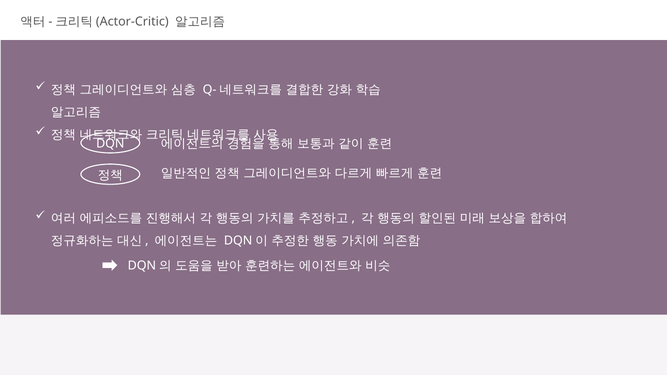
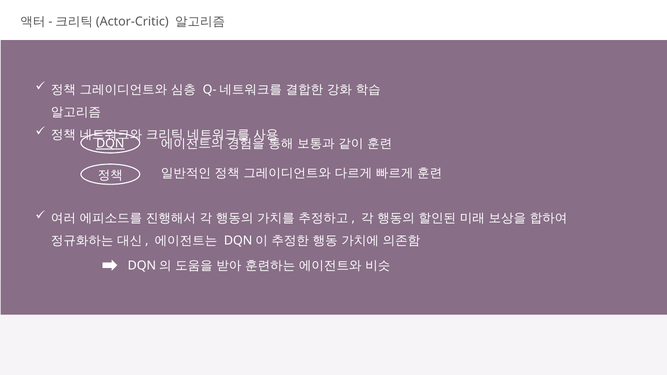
DQN underline: none -> present
